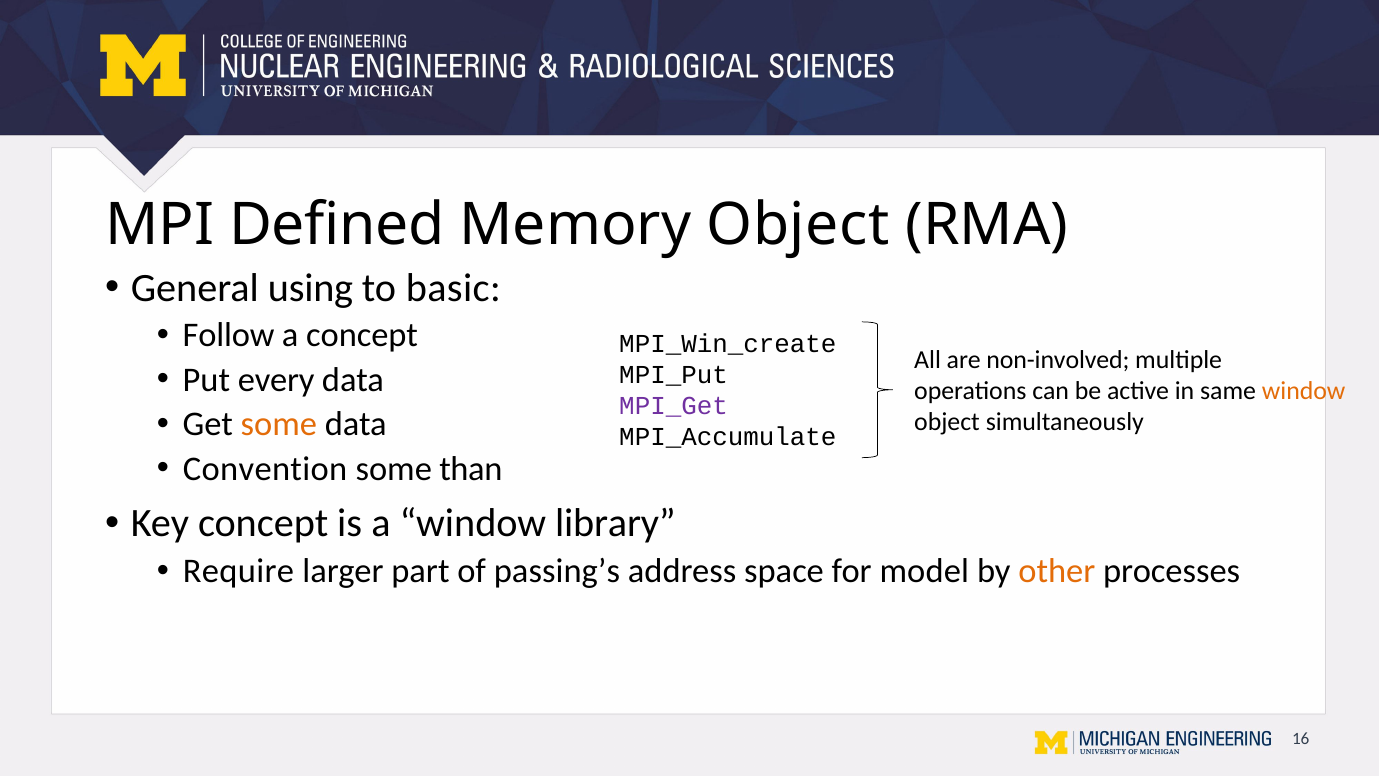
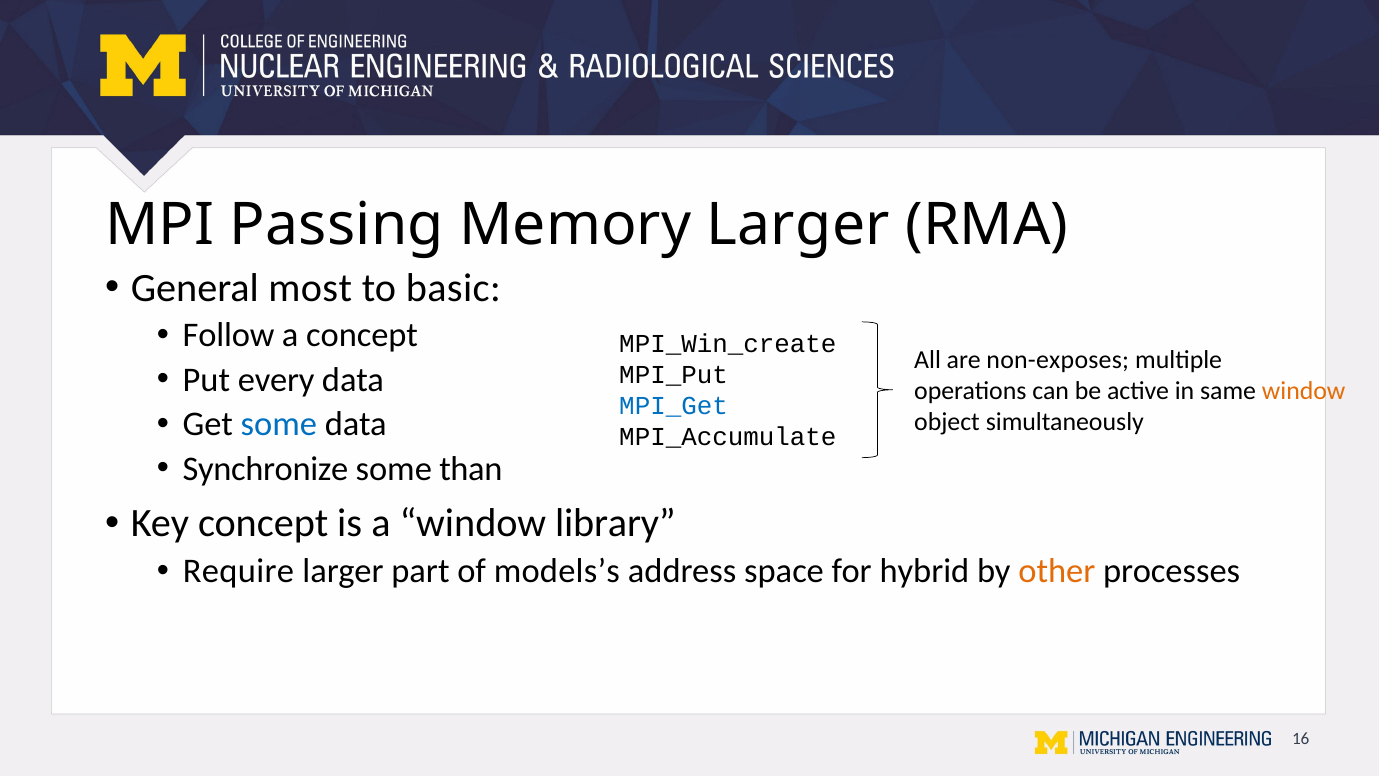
Defined: Defined -> Passing
Memory Object: Object -> Larger
using: using -> most
non-involved: non-involved -> non-exposes
MPI_Get colour: purple -> blue
some at (279, 424) colour: orange -> blue
Convention: Convention -> Synchronize
passing’s: passing’s -> models’s
model: model -> hybrid
